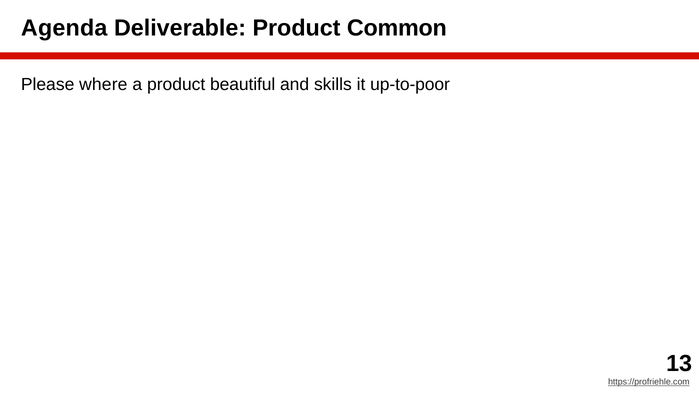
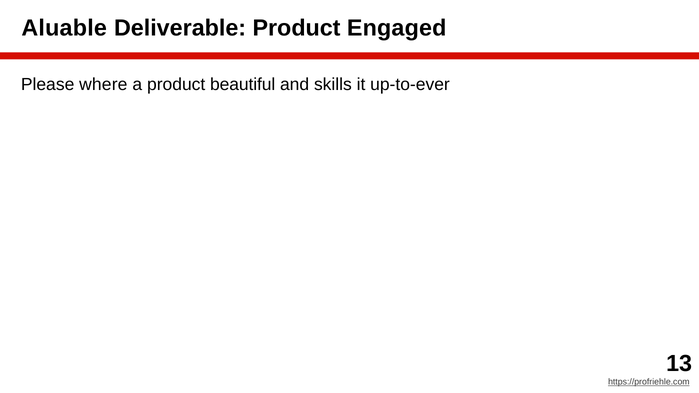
Agenda: Agenda -> Aluable
Common: Common -> Engaged
up-to-poor: up-to-poor -> up-to-ever
